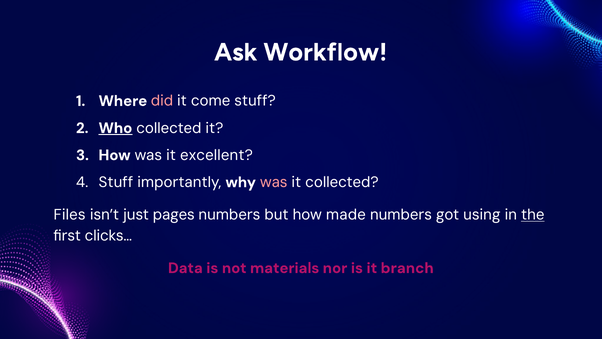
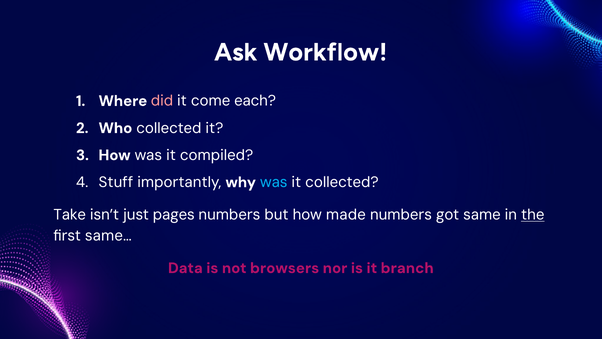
come stuff: stuff -> each
Who underline: present -> none
excellent: excellent -> compiled
was at (274, 182) colour: pink -> light blue
Files: Files -> Take
using: using -> same
clicks…: clicks… -> same…
materials: materials -> browsers
